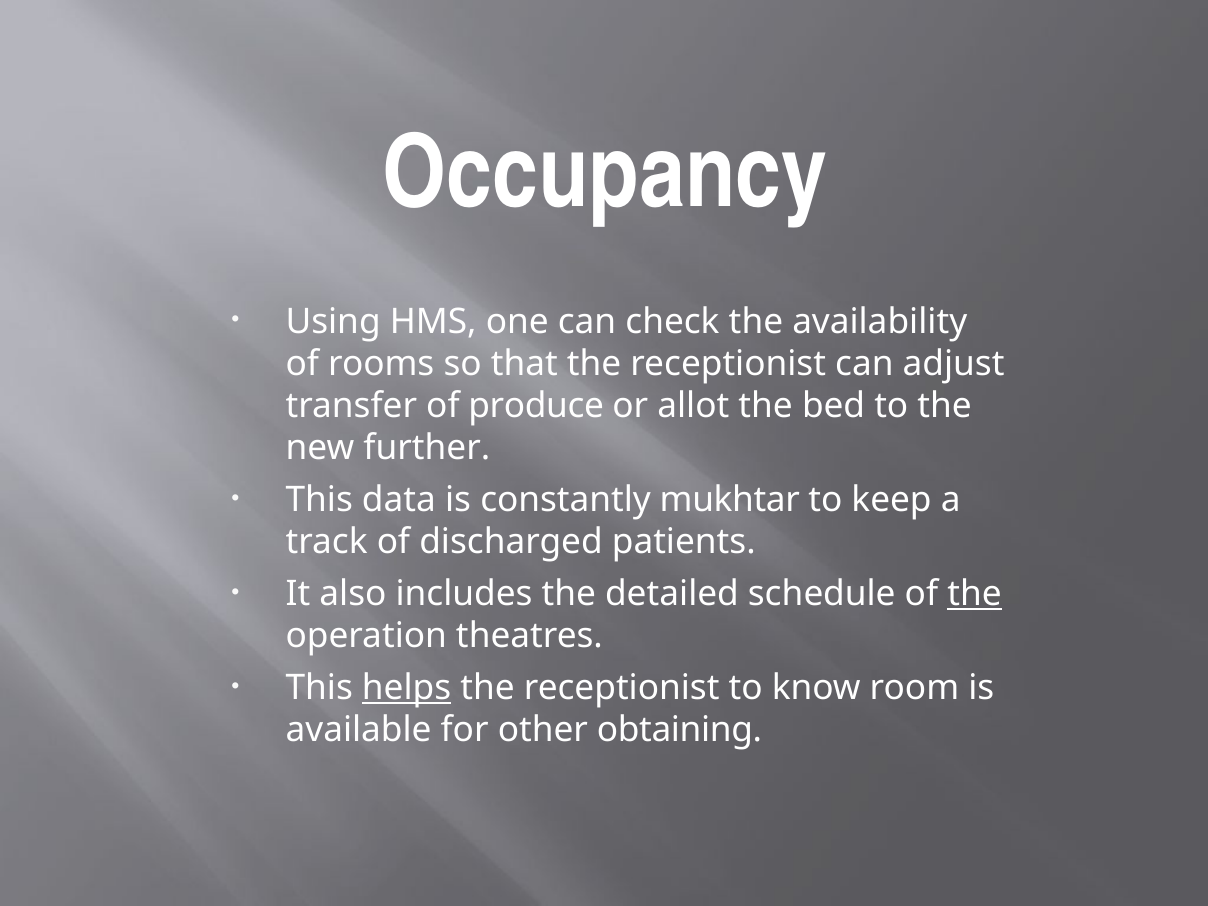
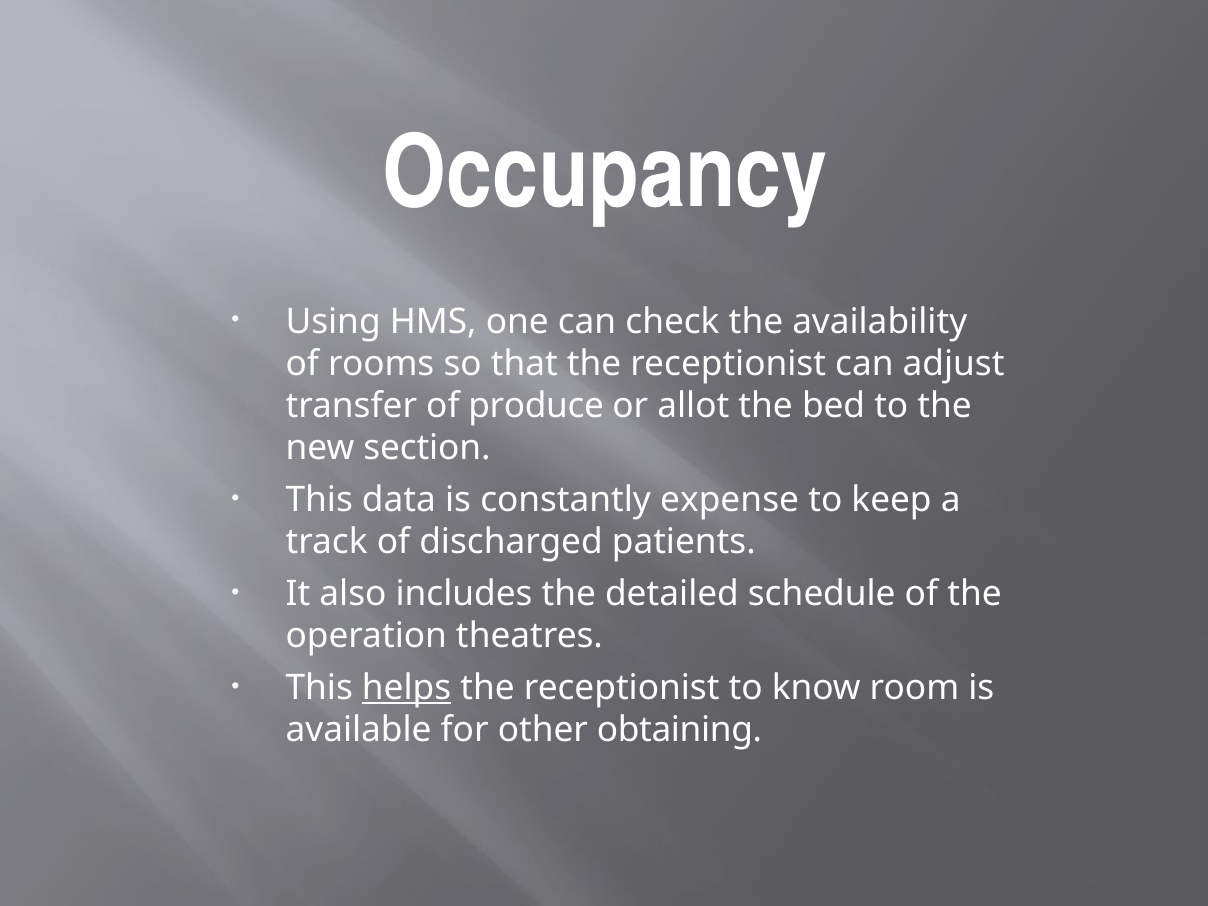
further: further -> section
mukhtar: mukhtar -> expense
the at (975, 594) underline: present -> none
